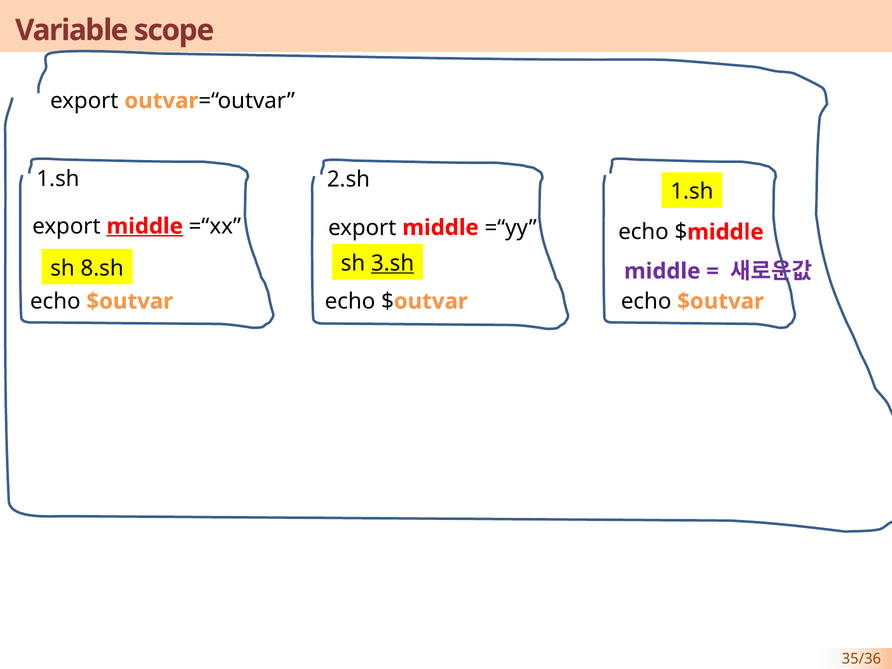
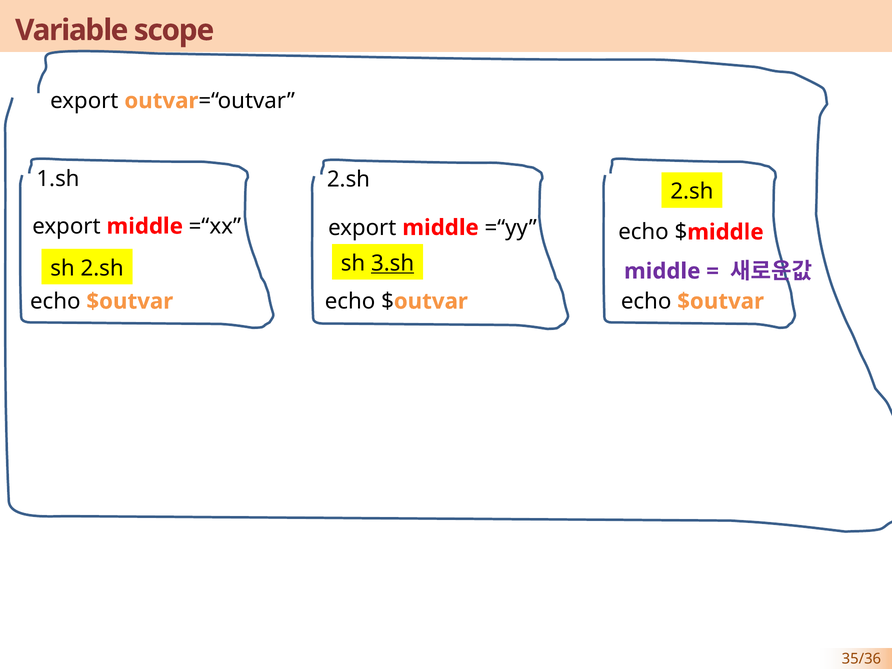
1.sh at (692, 192): 1.sh -> 2.sh
middle at (145, 226) underline: present -> none
sh 8.sh: 8.sh -> 2.sh
